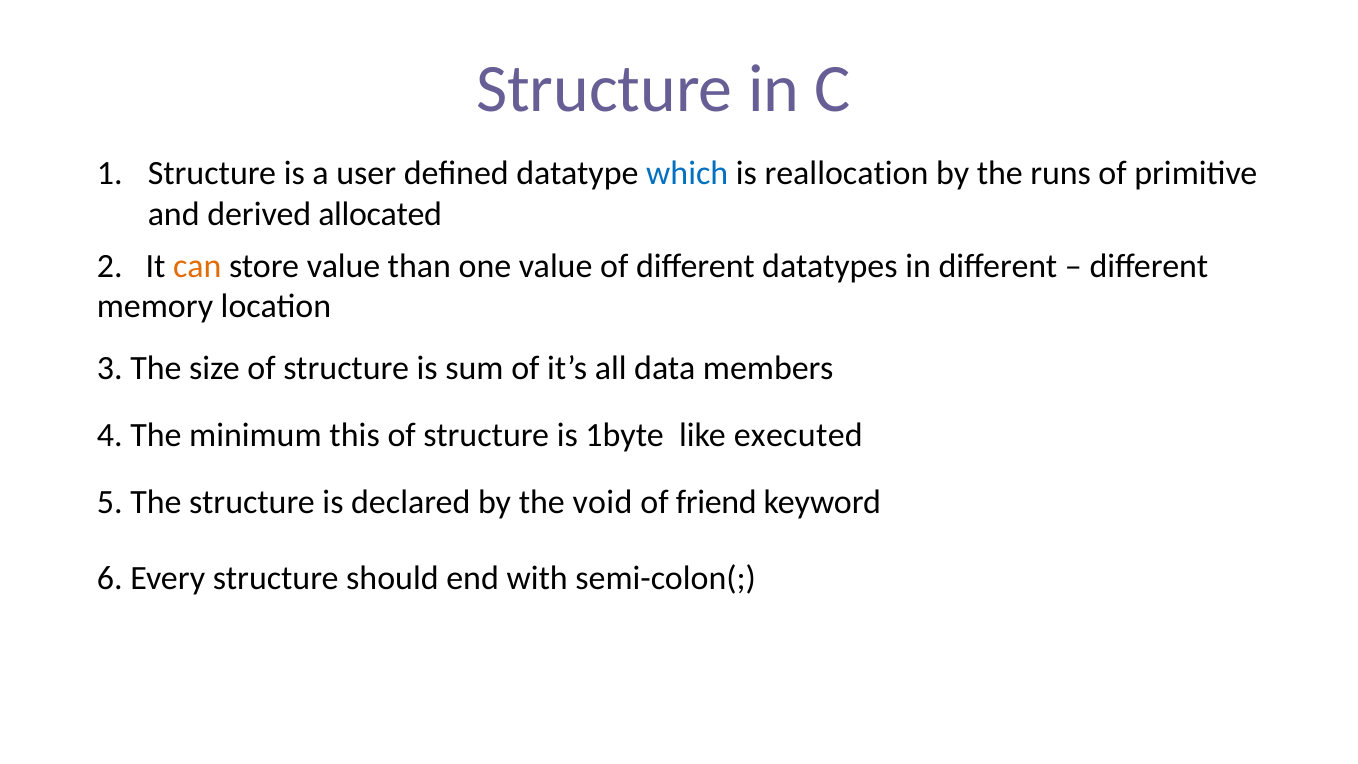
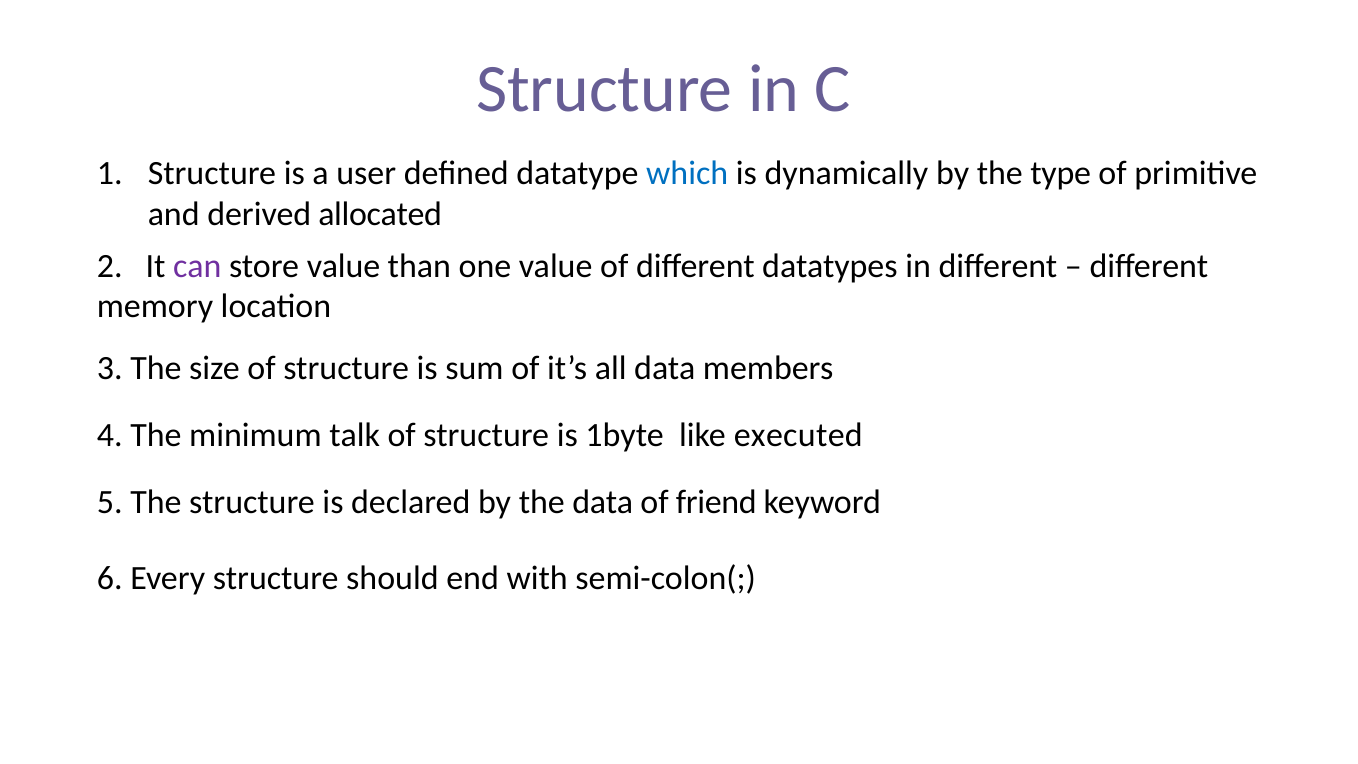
reallocation: reallocation -> dynamically
runs: runs -> type
can colour: orange -> purple
this: this -> talk
the void: void -> data
